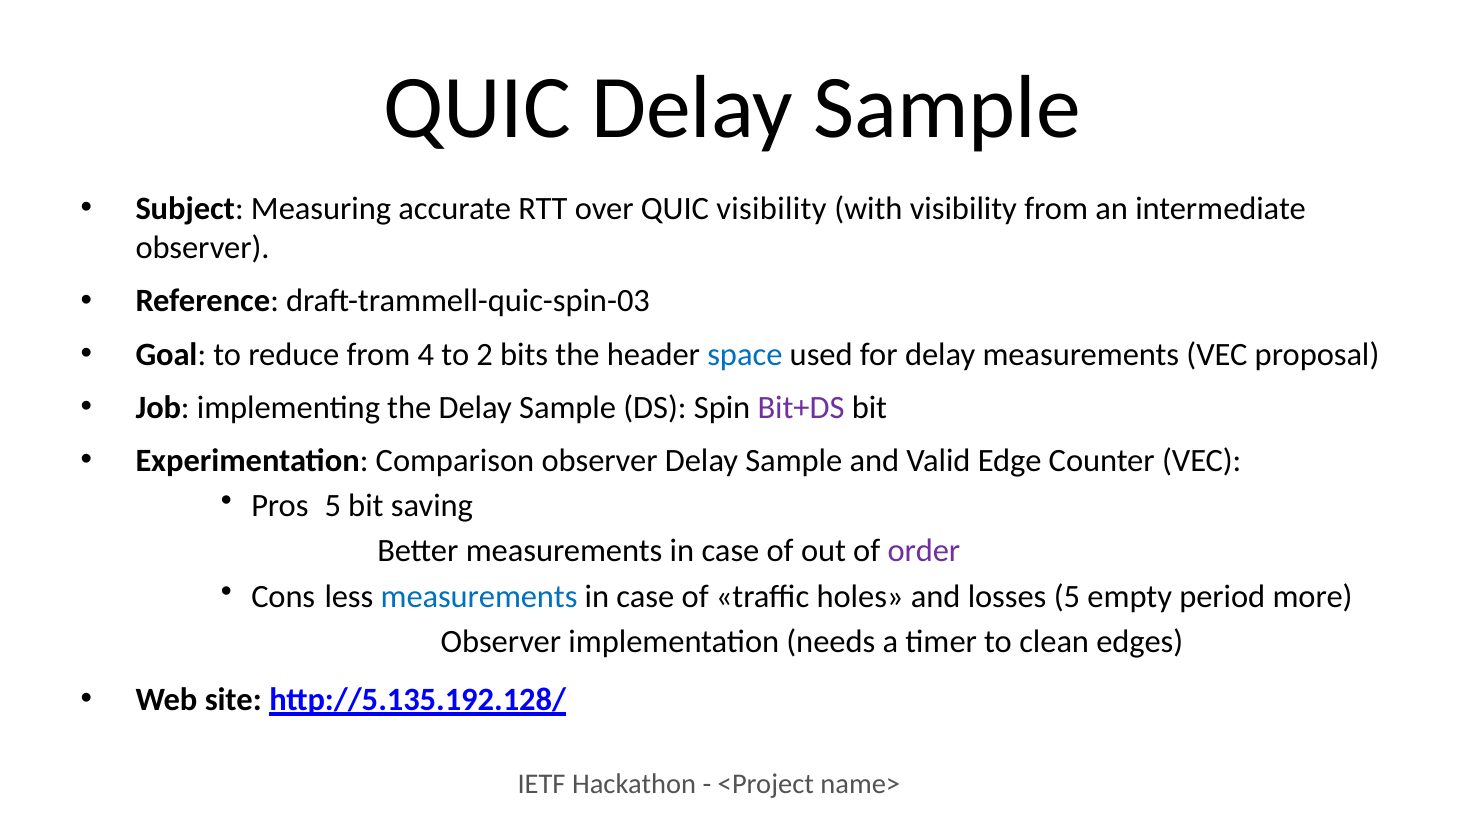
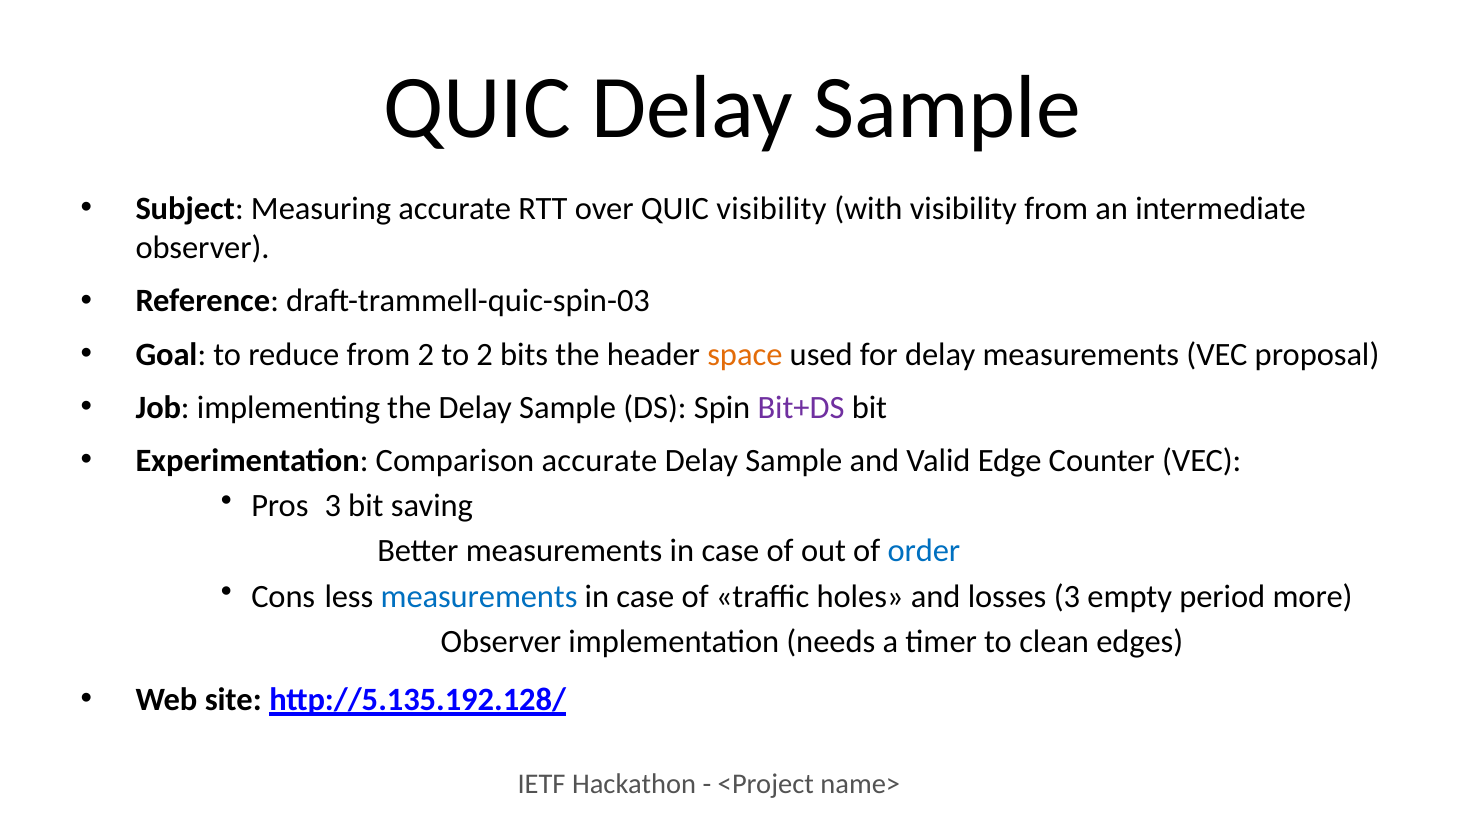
from 4: 4 -> 2
space colour: blue -> orange
Comparison observer: observer -> accurate
Pros 5: 5 -> 3
order colour: purple -> blue
losses 5: 5 -> 3
